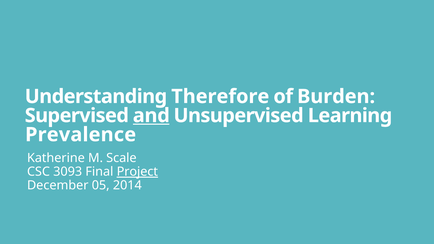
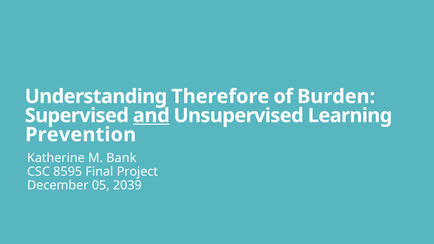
Prevalence: Prevalence -> Prevention
Scale: Scale -> Bank
3093: 3093 -> 8595
Project underline: present -> none
2014: 2014 -> 2039
